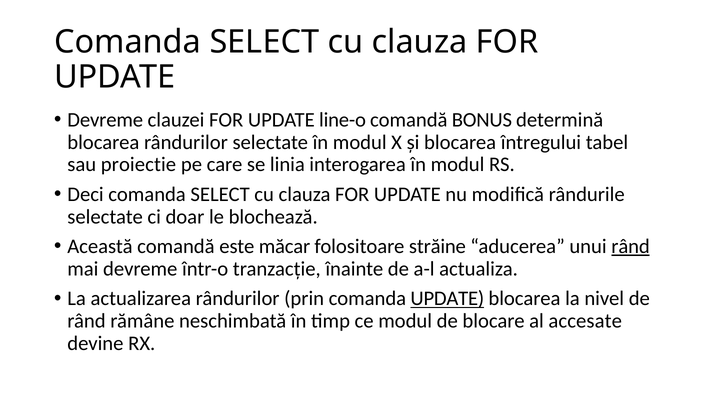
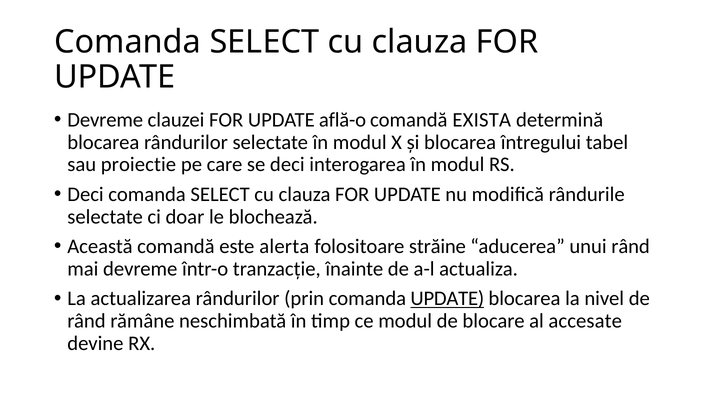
line-o: line-o -> află-o
BONUS: BONUS -> EXISTA
se linia: linia -> deci
măcar: măcar -> alerta
rând at (631, 246) underline: present -> none
